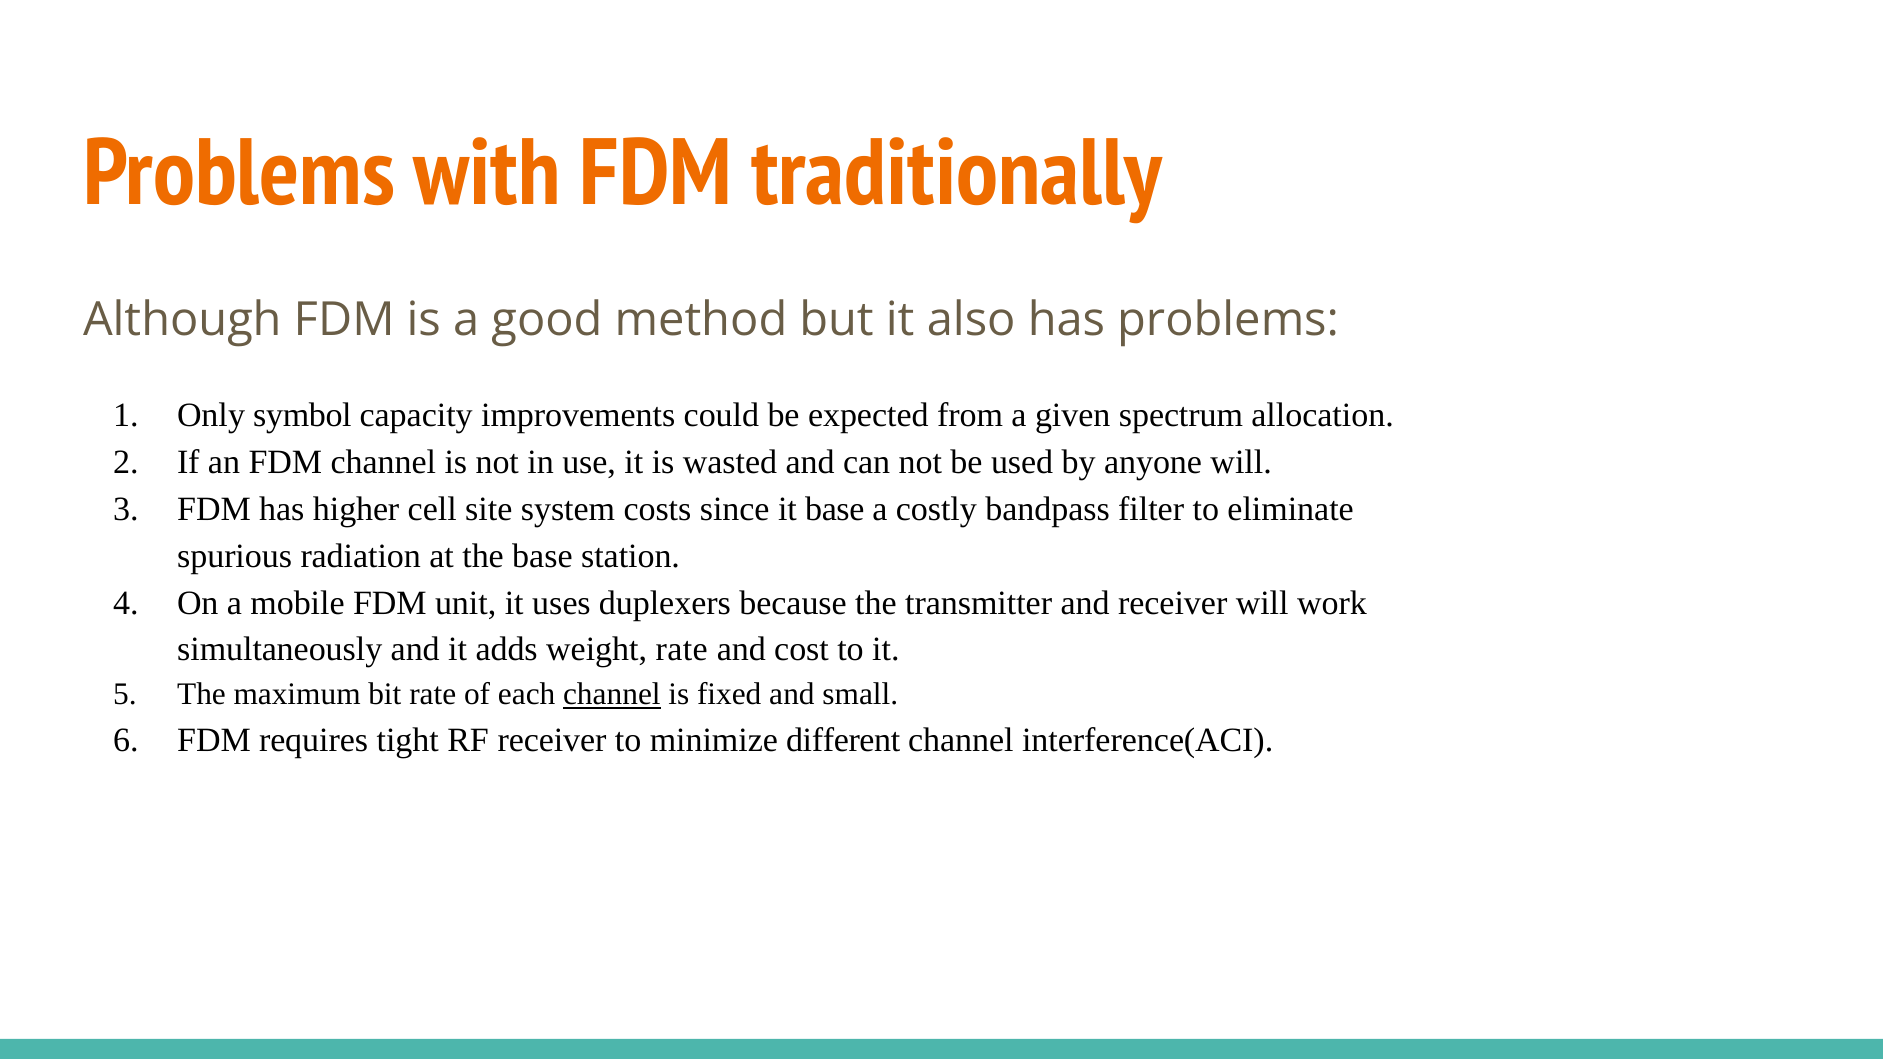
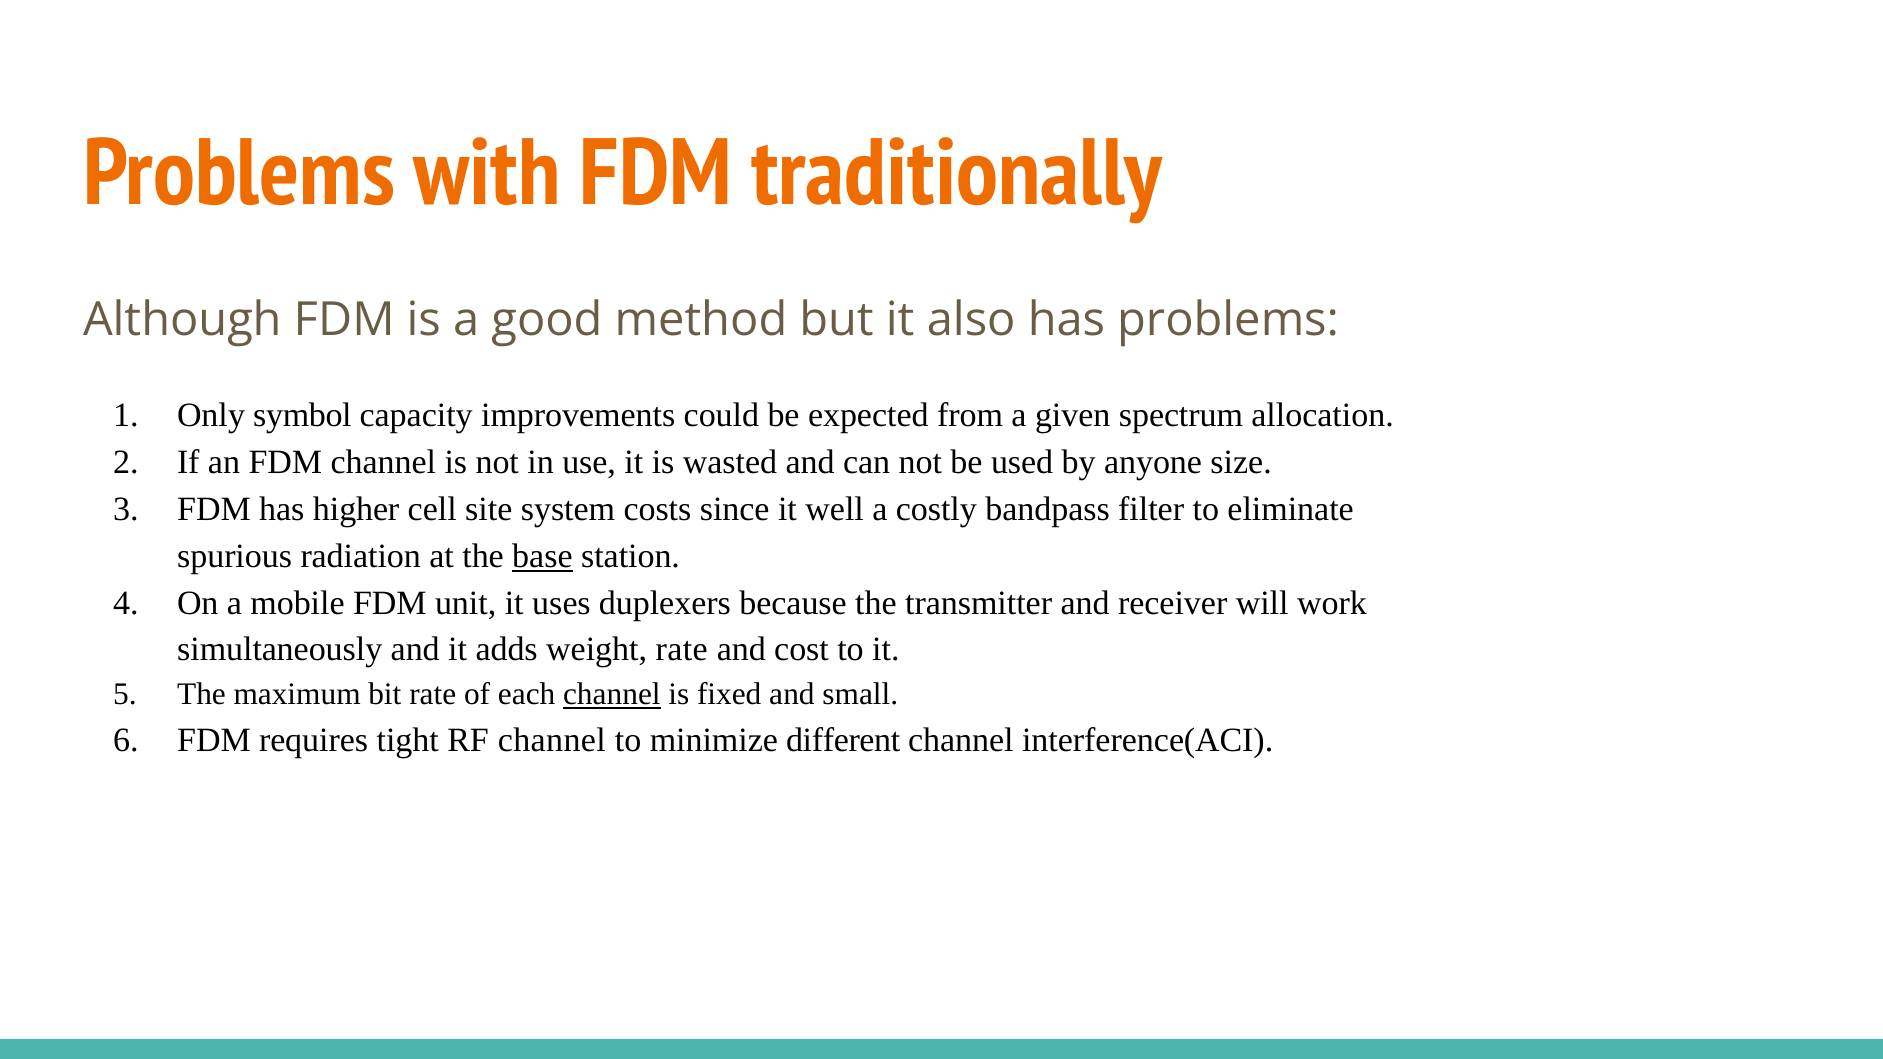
anyone will: will -> size
it base: base -> well
base at (542, 556) underline: none -> present
RF receiver: receiver -> channel
